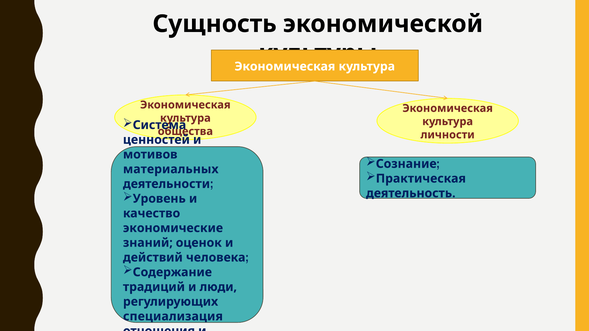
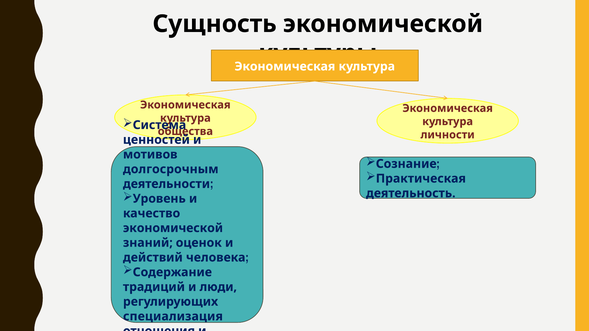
материальных: материальных -> долгосрочным
экономические at (173, 228): экономические -> экономической
